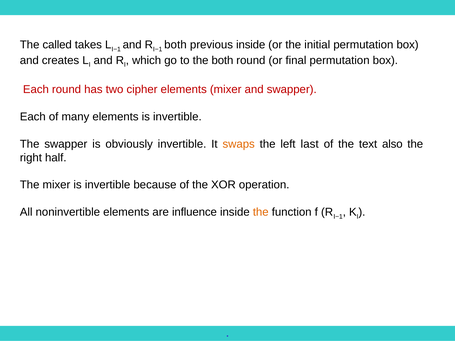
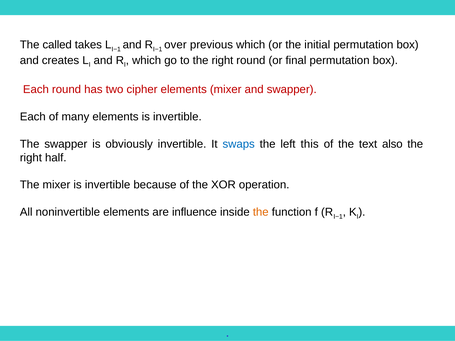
both at (175, 45): both -> over
previous inside: inside -> which
to the both: both -> right
swaps colour: orange -> blue
last: last -> this
